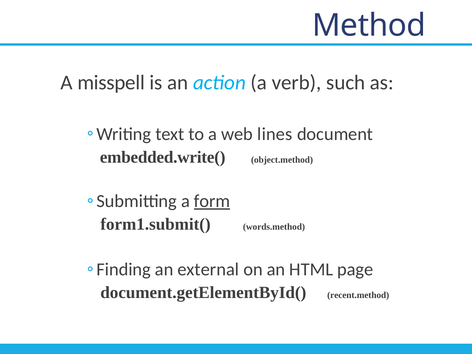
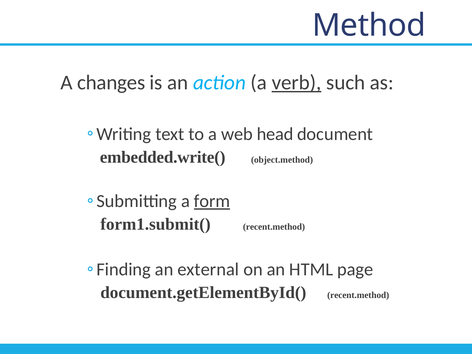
misspell: misspell -> changes
verb underline: none -> present
lines: lines -> head
form1.submit( words.method: words.method -> recent.method
